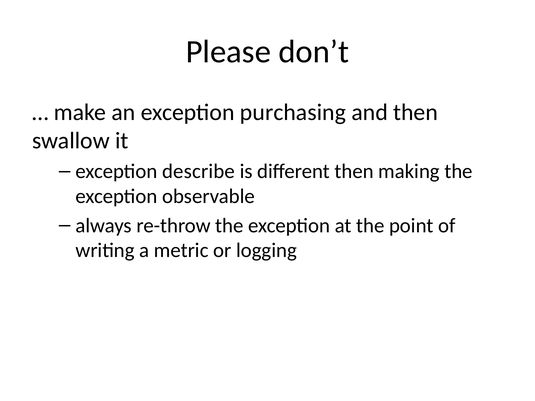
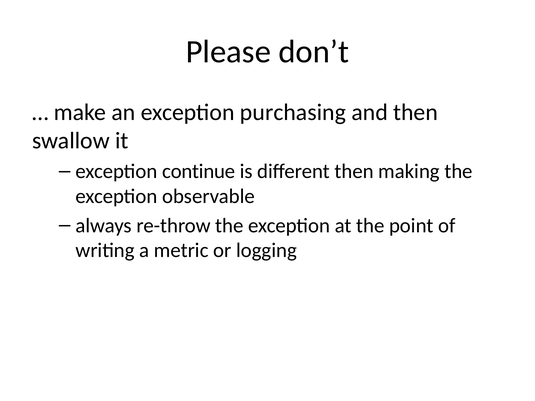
describe: describe -> continue
